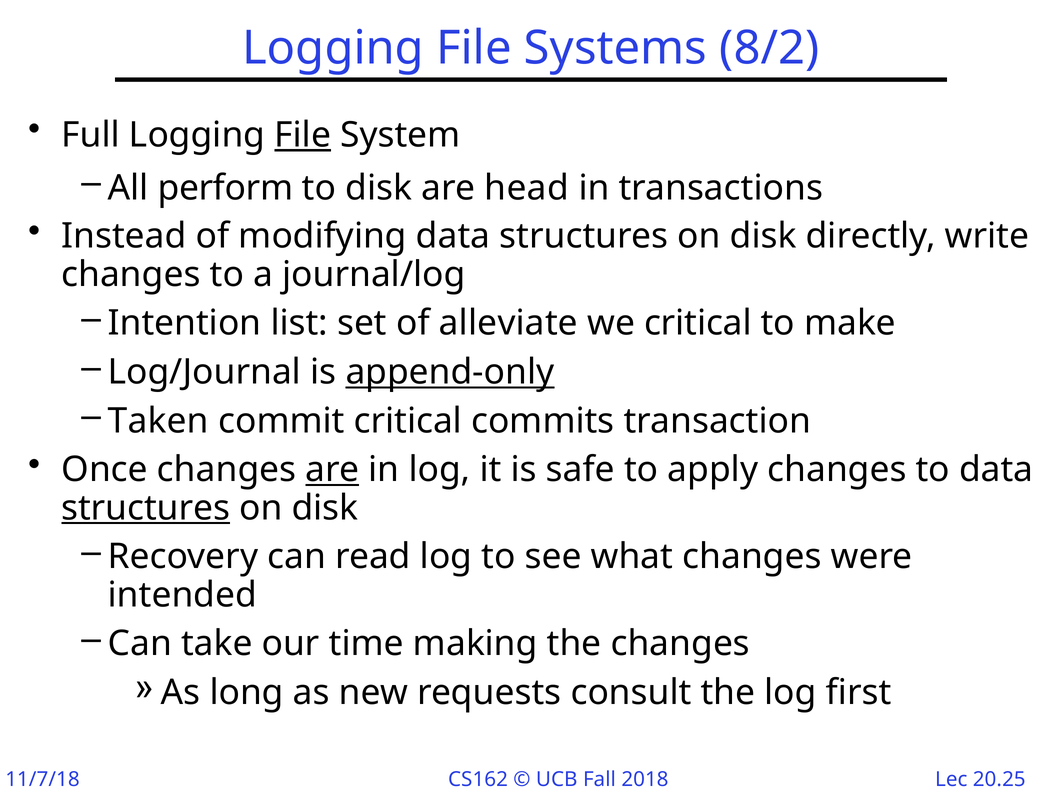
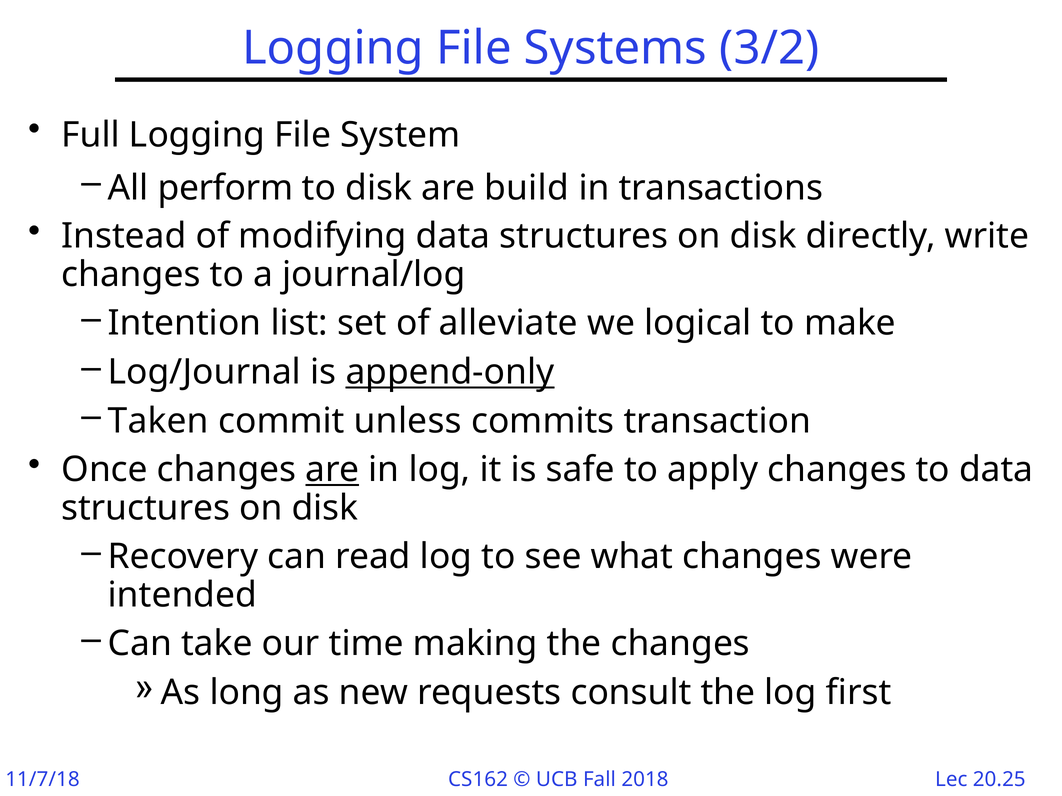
8/2: 8/2 -> 3/2
File at (303, 135) underline: present -> none
head: head -> build
we critical: critical -> logical
commit critical: critical -> unless
structures at (146, 508) underline: present -> none
